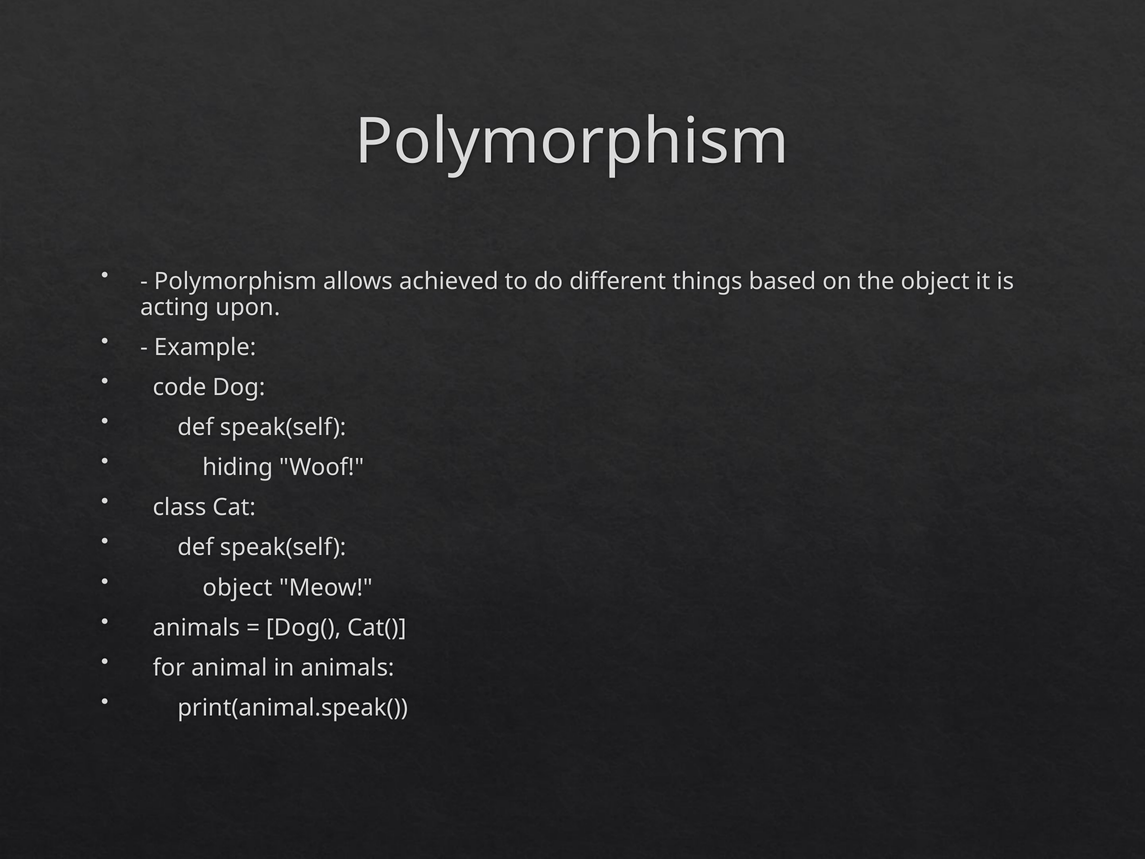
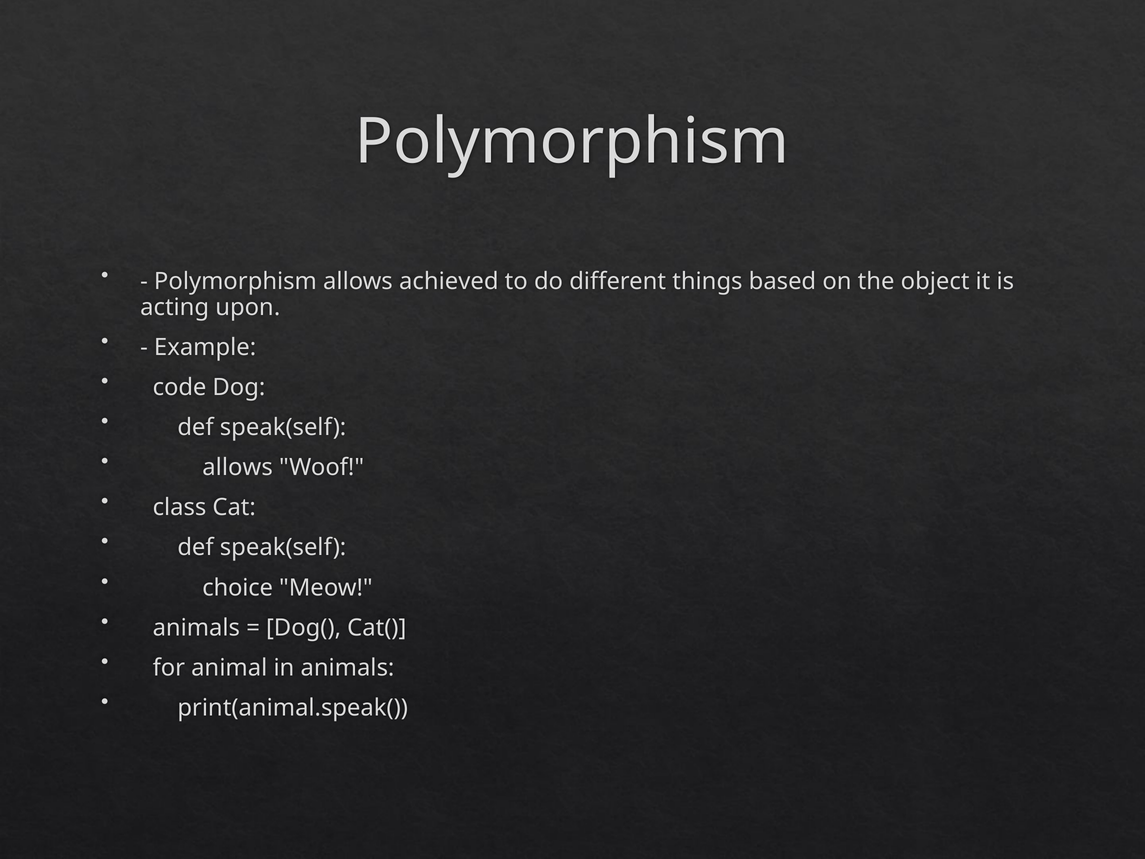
hiding at (238, 467): hiding -> allows
object at (237, 587): object -> choice
